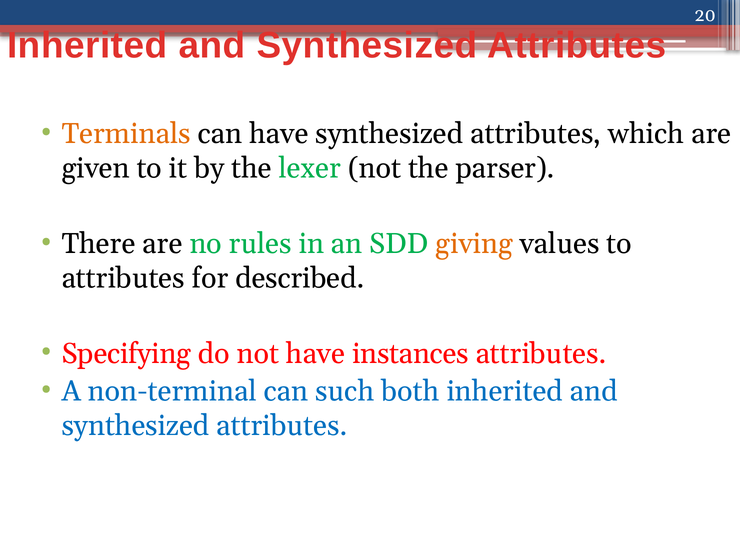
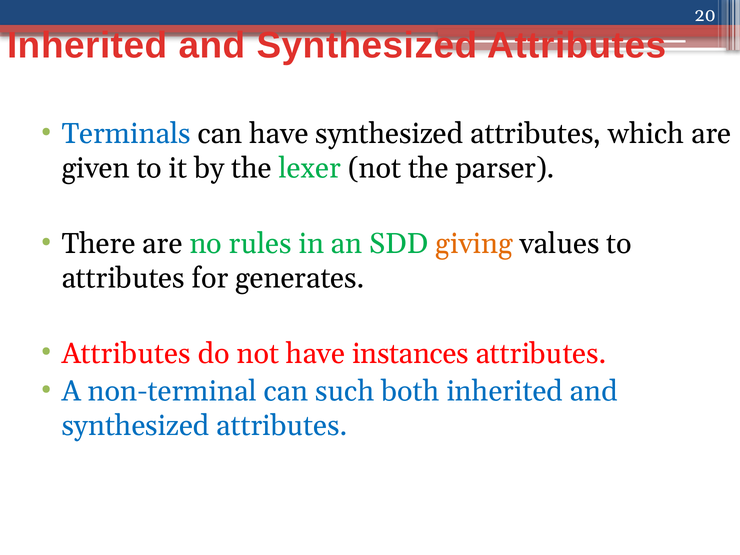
Terminals colour: orange -> blue
described: described -> generates
Specifying at (126, 354): Specifying -> Attributes
